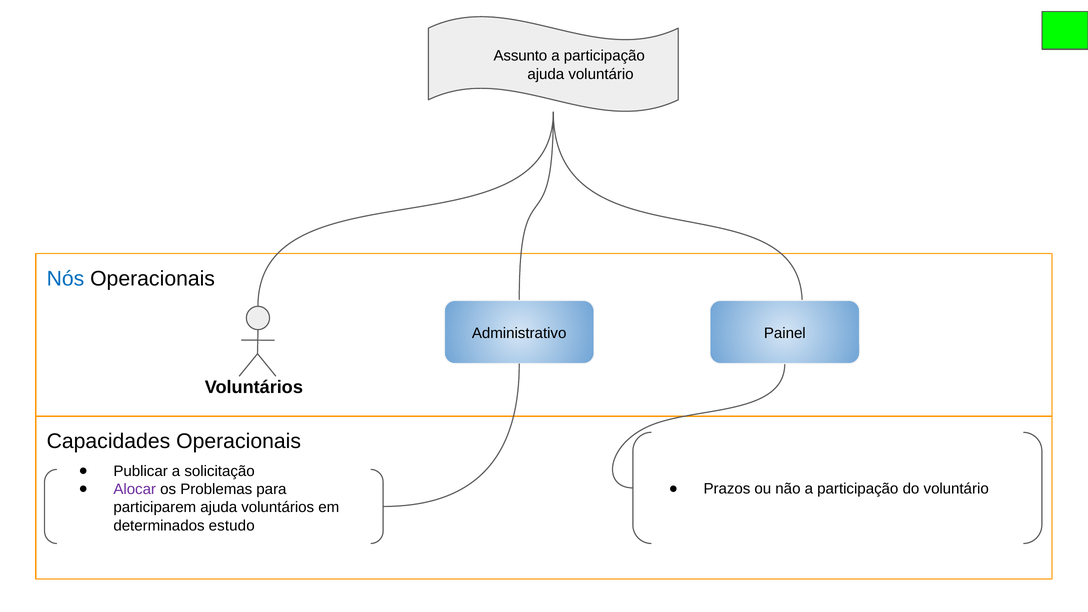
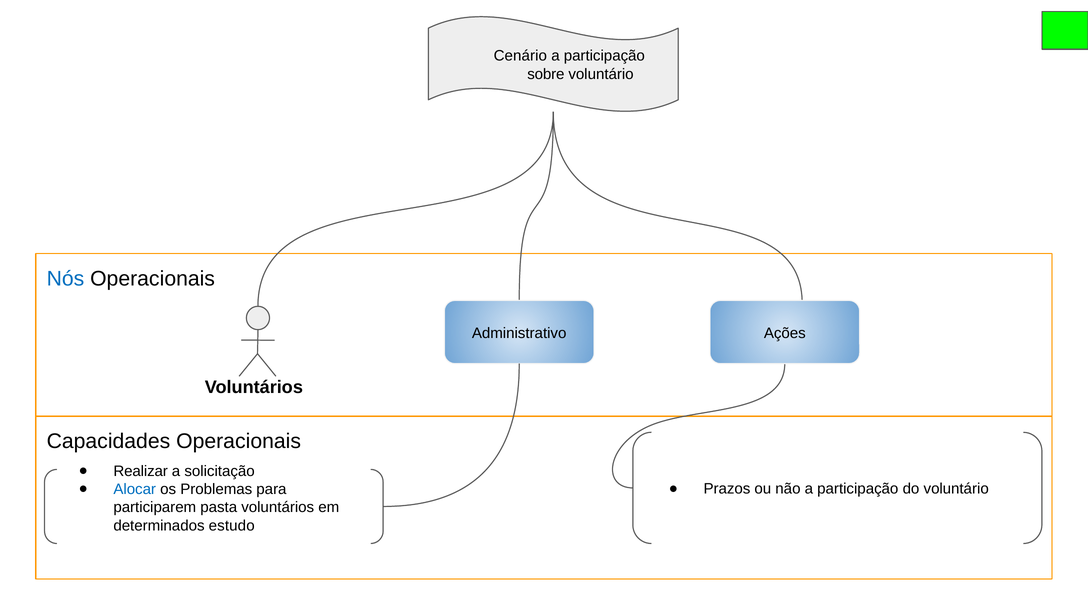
Assunto: Assunto -> Cenário
ajuda at (546, 74): ajuda -> sobre
Painel: Painel -> Ações
Publicar: Publicar -> Realizar
Alocar colour: purple -> blue
participarem ajuda: ajuda -> pasta
